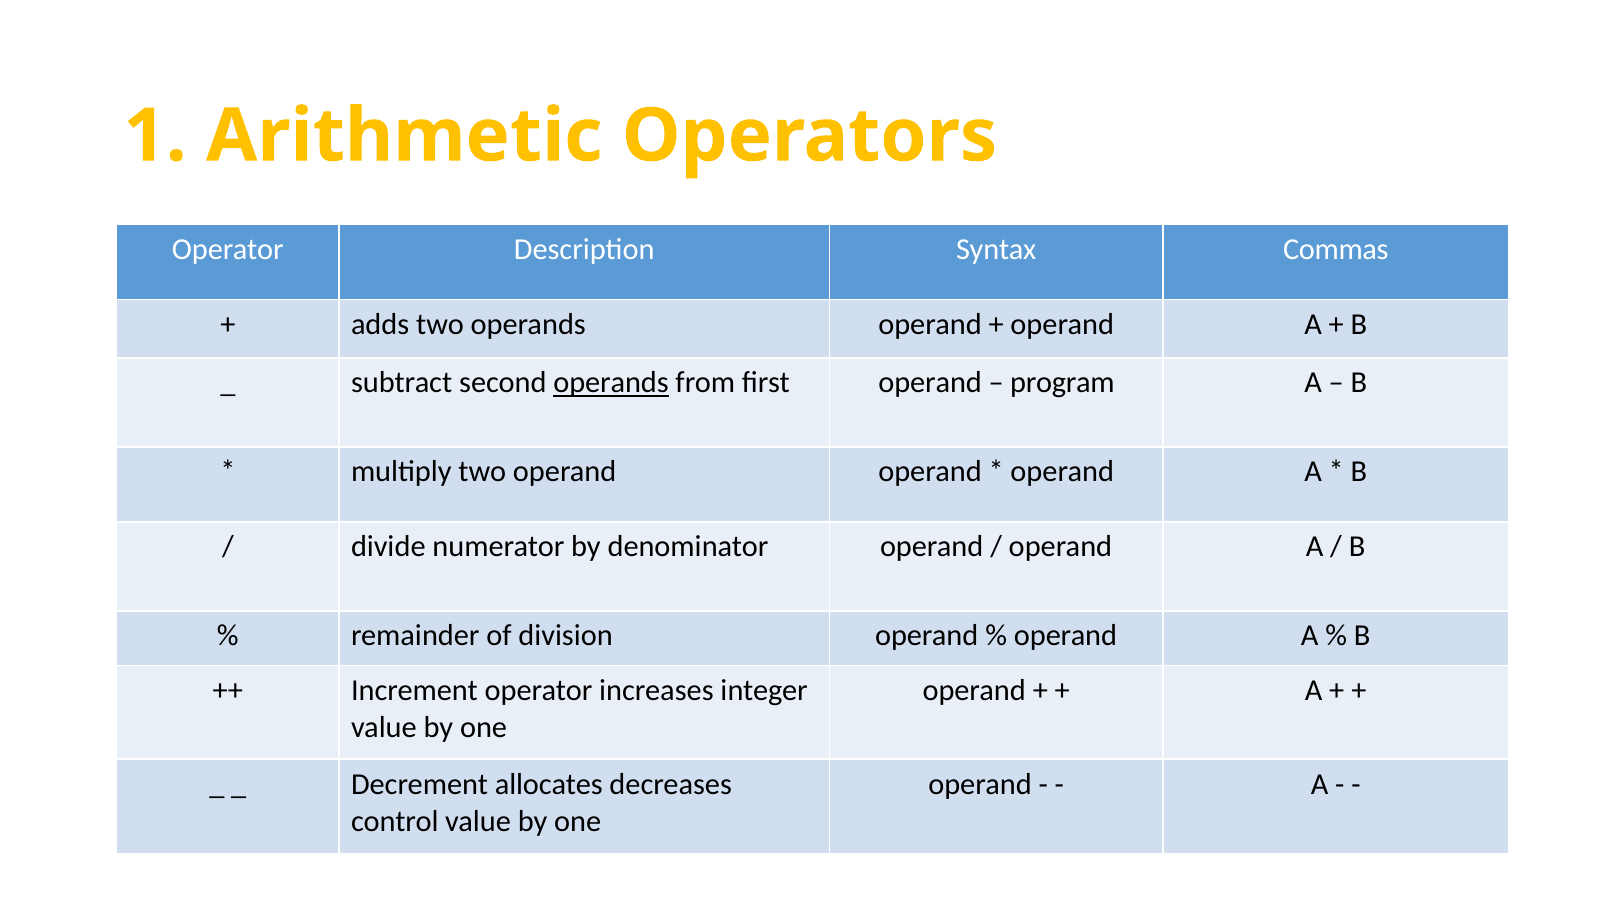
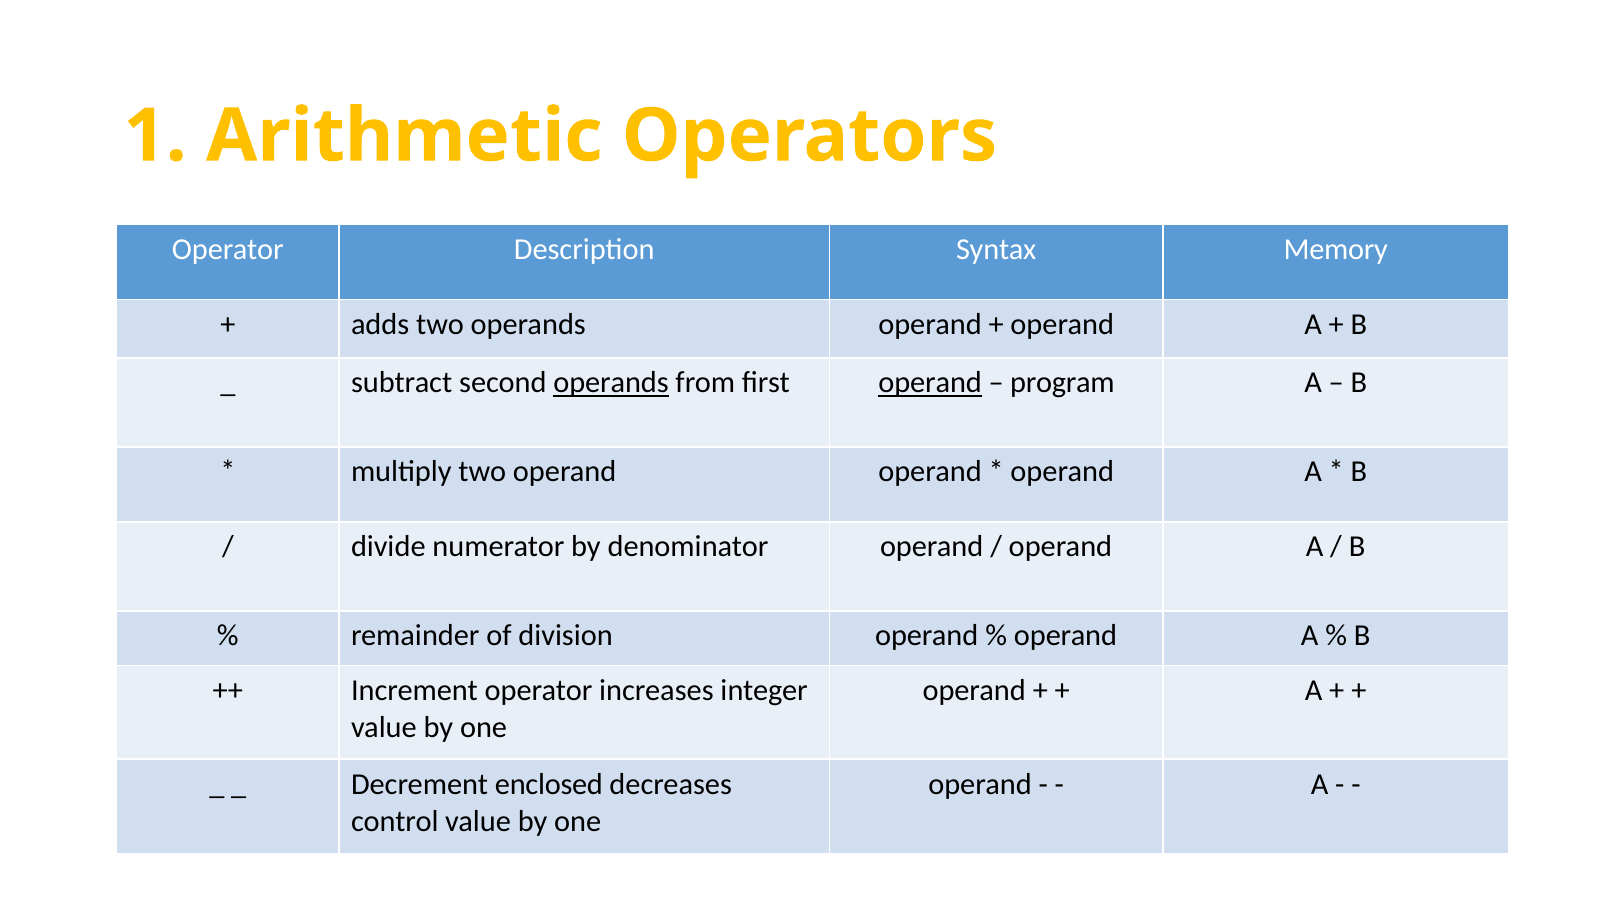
Commas: Commas -> Memory
operand at (930, 383) underline: none -> present
allocates: allocates -> enclosed
